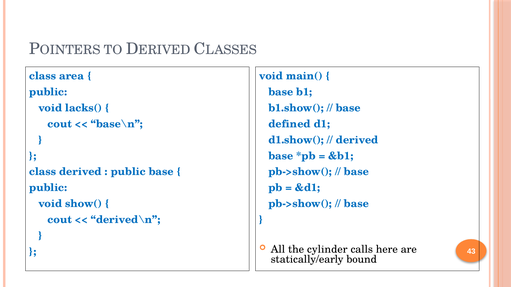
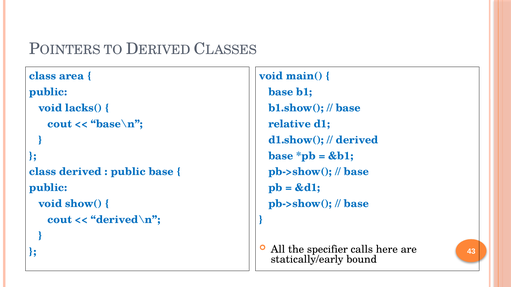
defined: defined -> relative
cylinder: cylinder -> specifier
